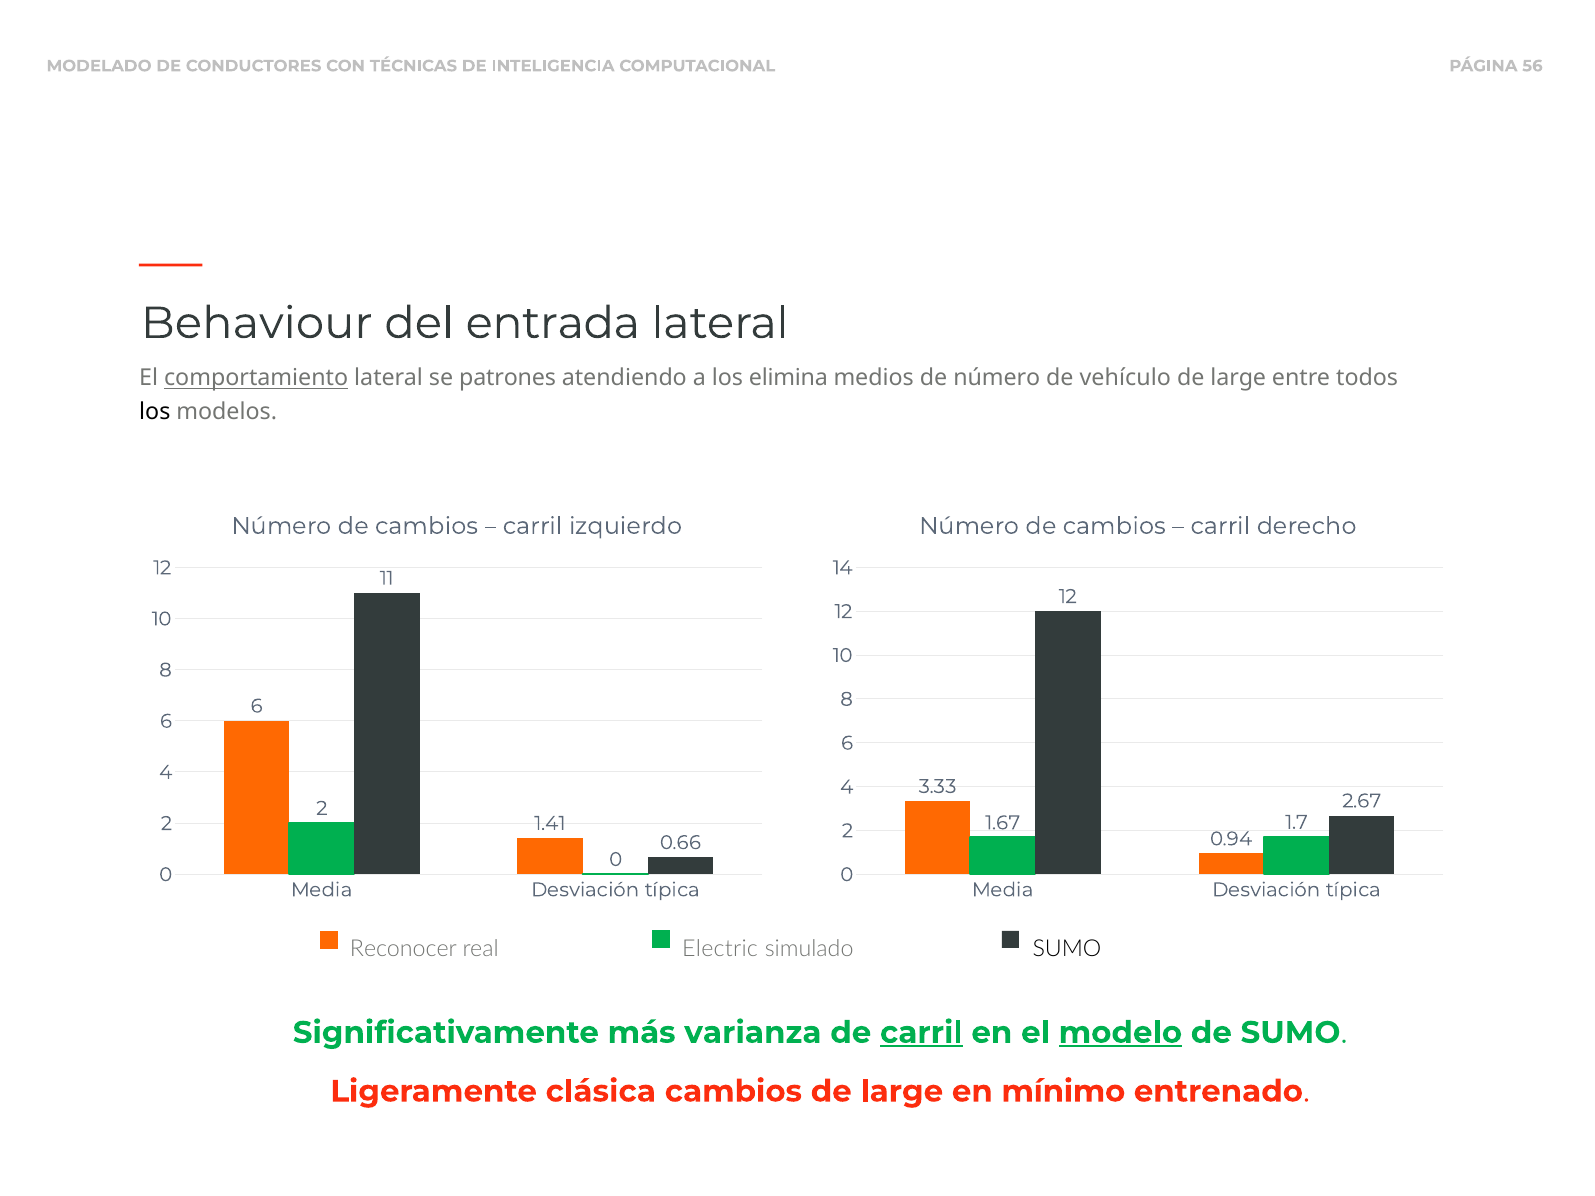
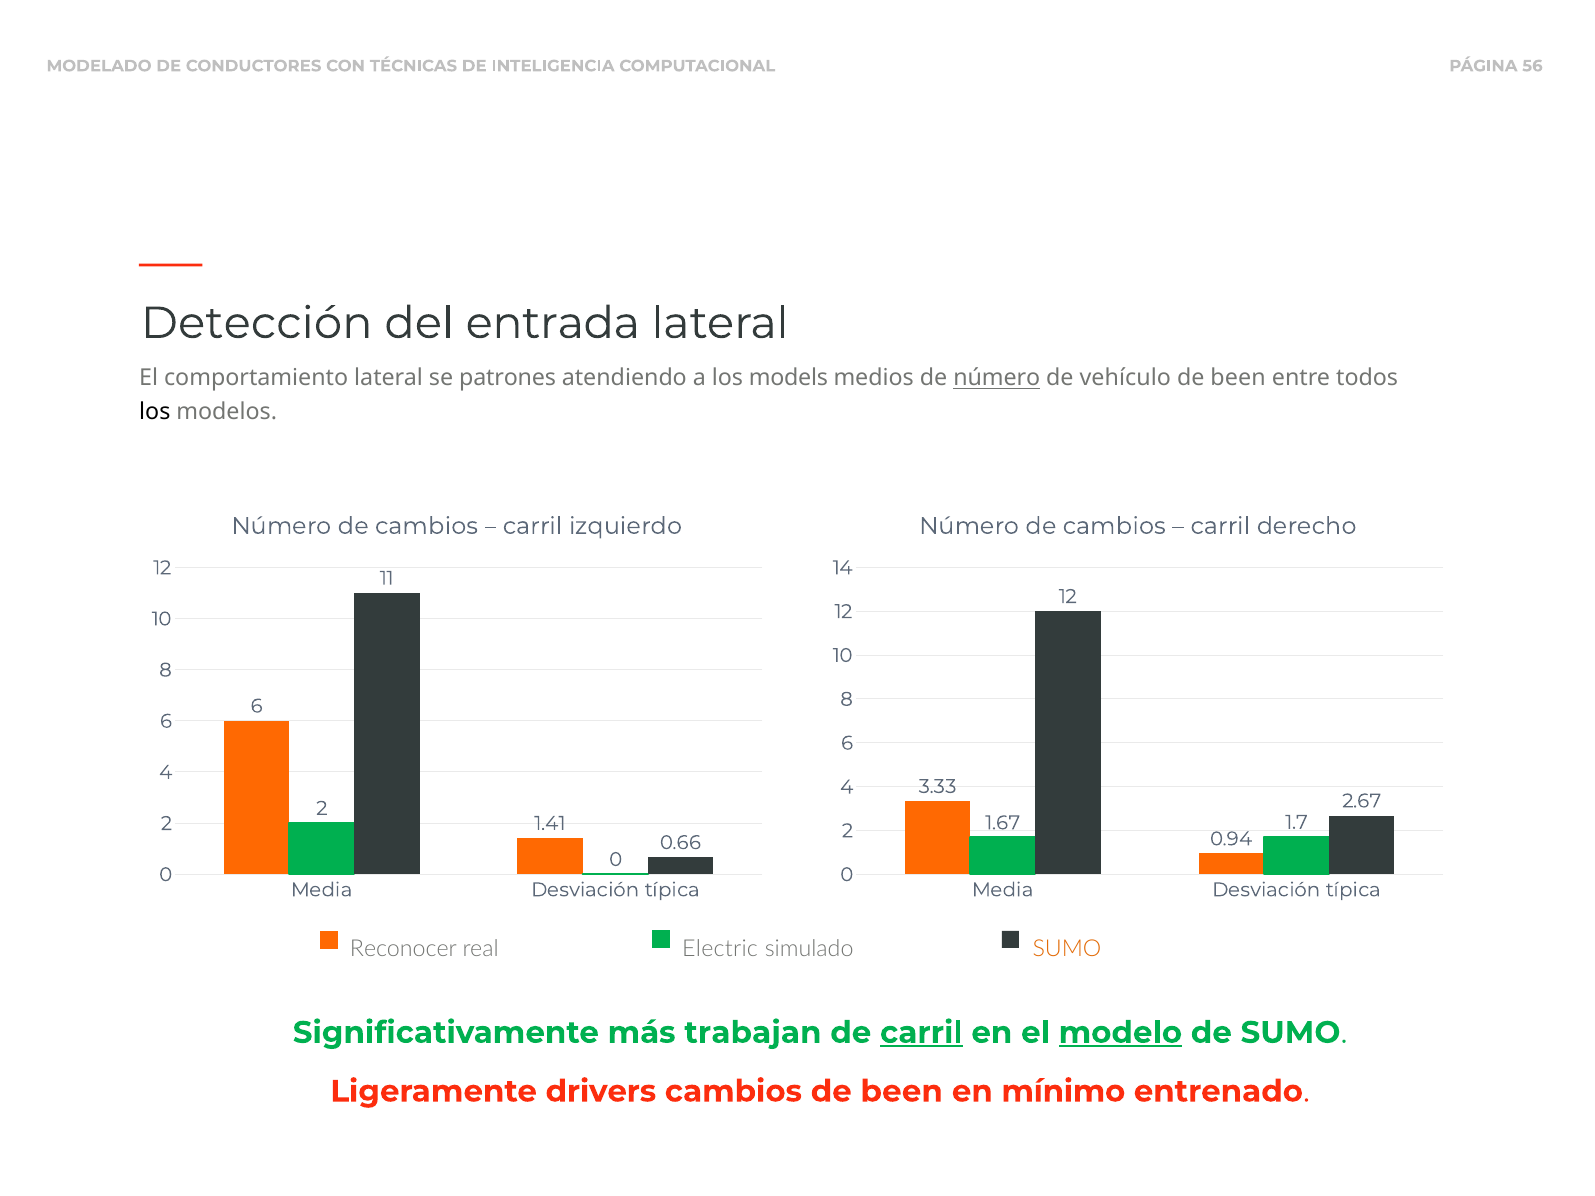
Behaviour: Behaviour -> Detección
comportamiento underline: present -> none
elimina: elimina -> models
número at (997, 378) underline: none -> present
large at (1238, 378): large -> been
SUMO at (1067, 949) colour: black -> orange
varianza: varianza -> trabajan
clásica: clásica -> drivers
cambios de large: large -> been
